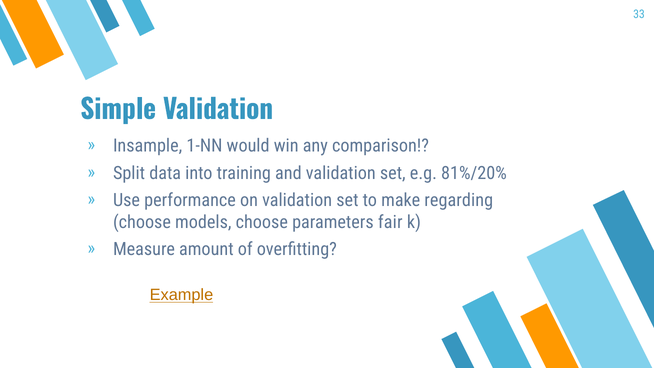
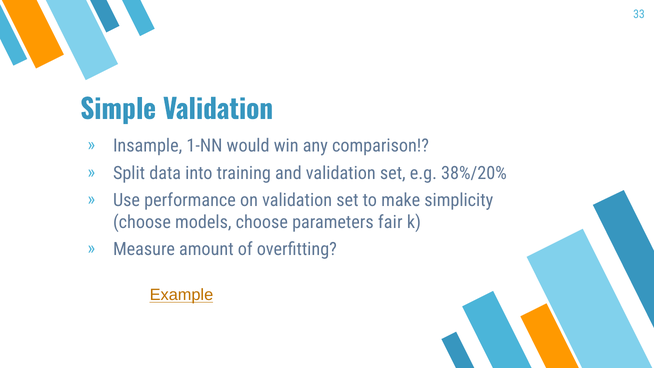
81%/20%: 81%/20% -> 38%/20%
regarding: regarding -> simplicity
